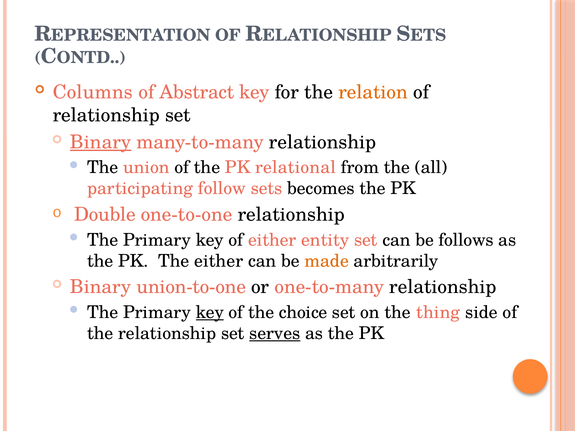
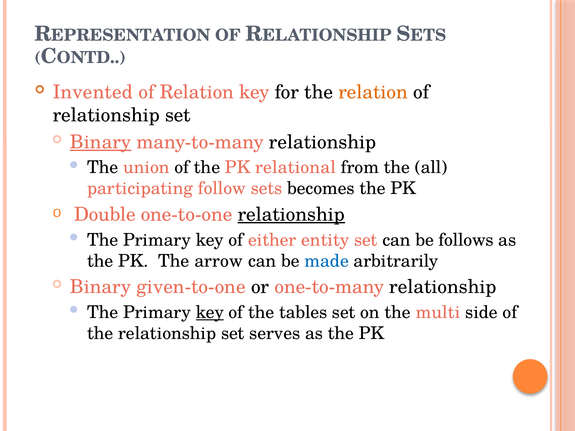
Columns: Columns -> Invented
of Abstract: Abstract -> Relation
relationship at (291, 215) underline: none -> present
The either: either -> arrow
made colour: orange -> blue
union-to-one: union-to-one -> given-to-one
choice: choice -> tables
thing: thing -> multi
serves underline: present -> none
